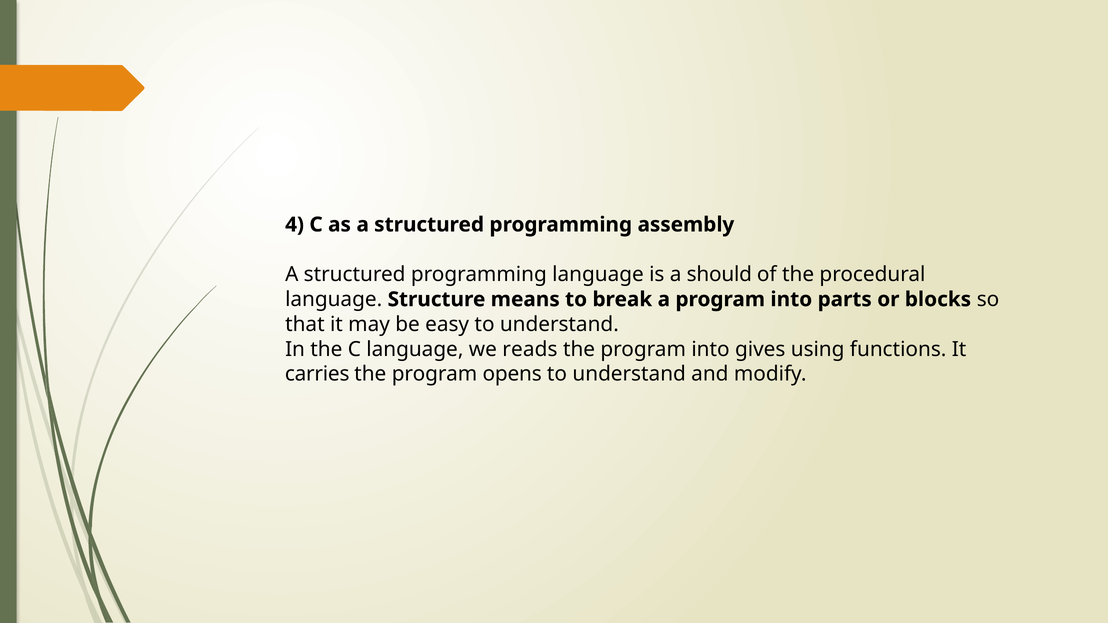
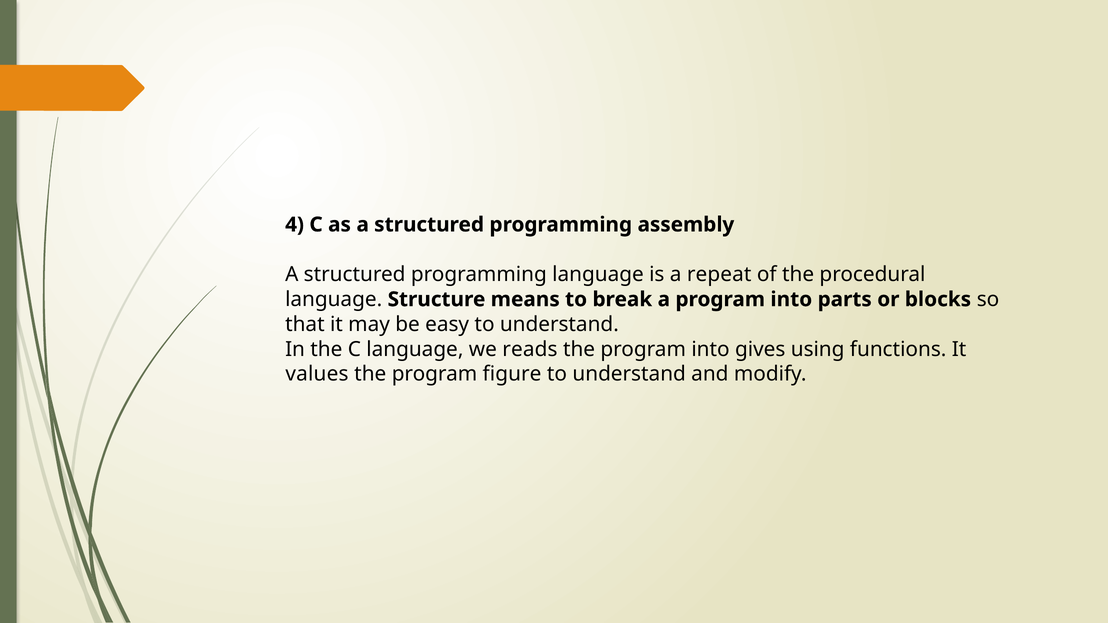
should: should -> repeat
carries: carries -> values
opens: opens -> figure
